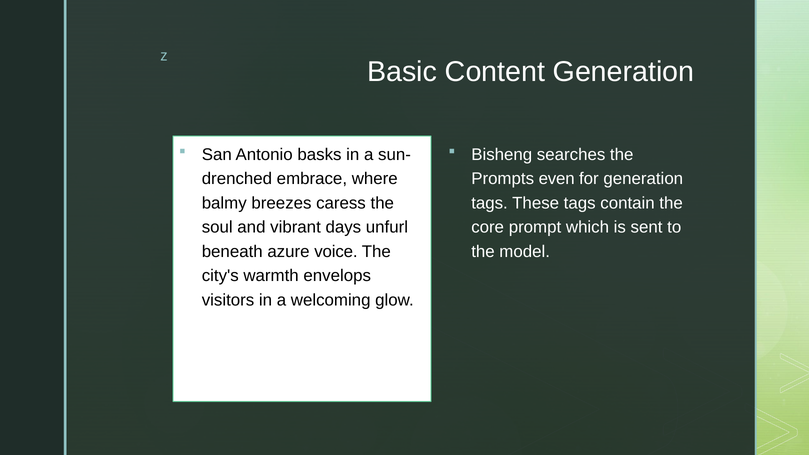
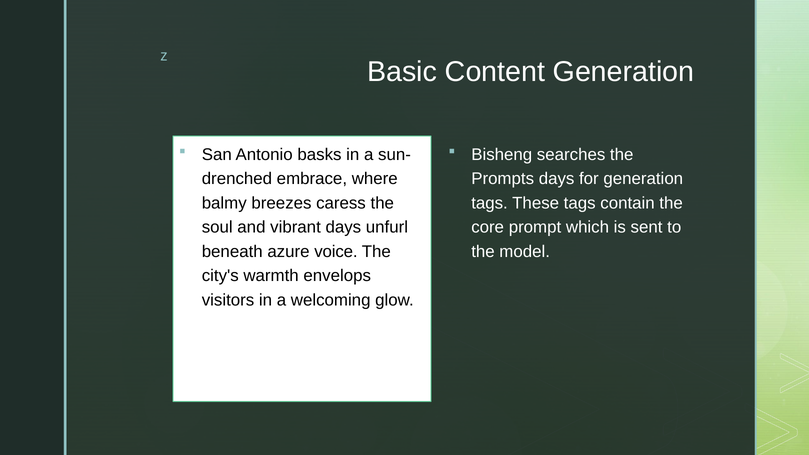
Prompts even: even -> days
